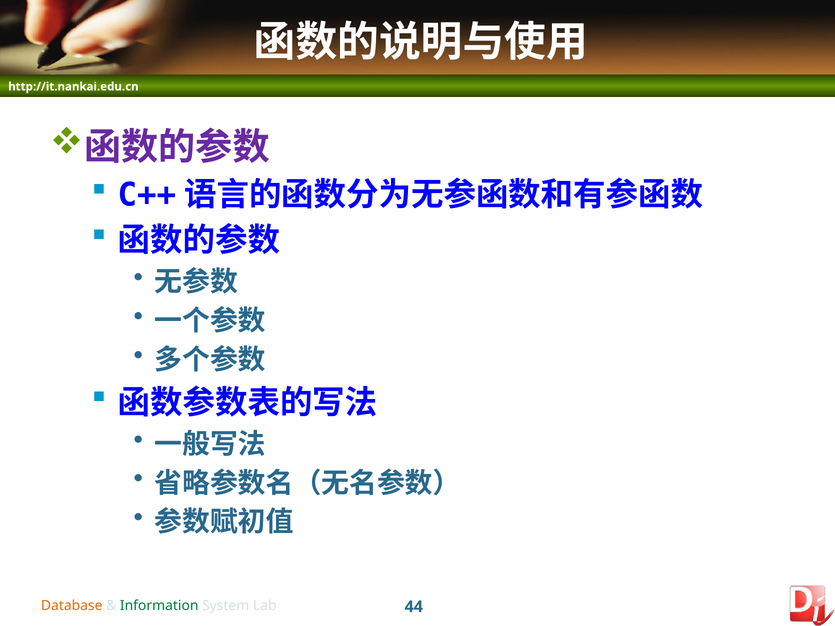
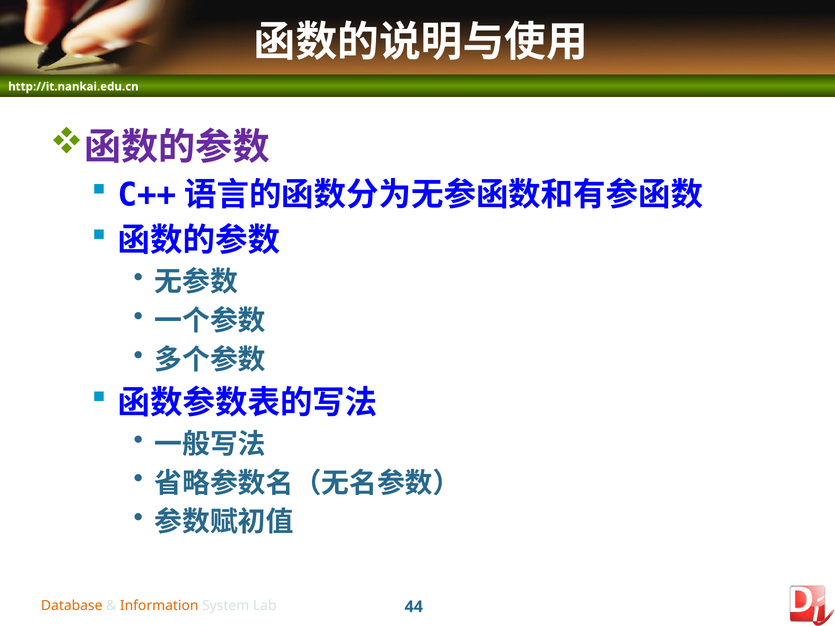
Information colour: green -> orange
